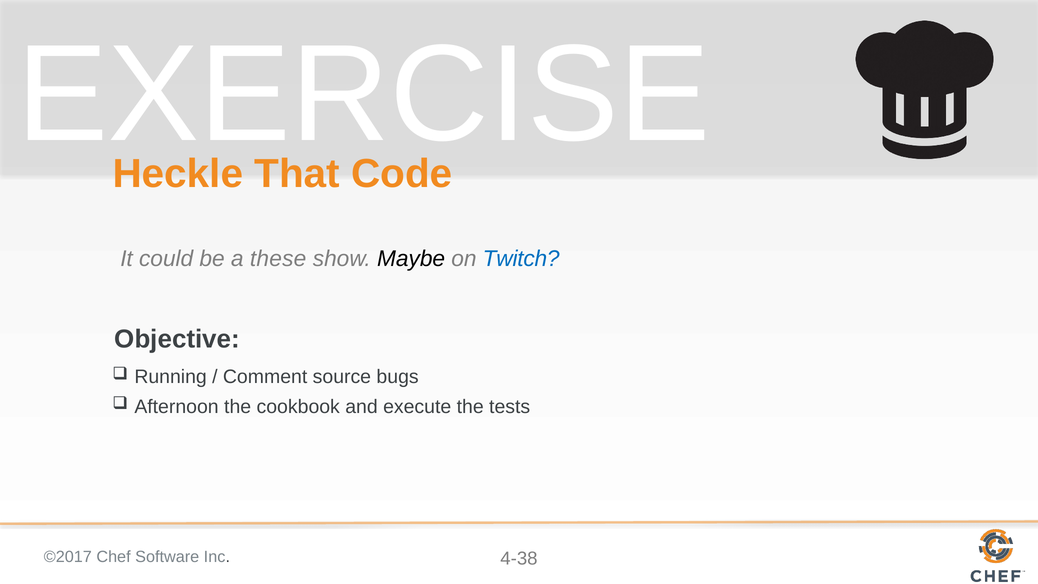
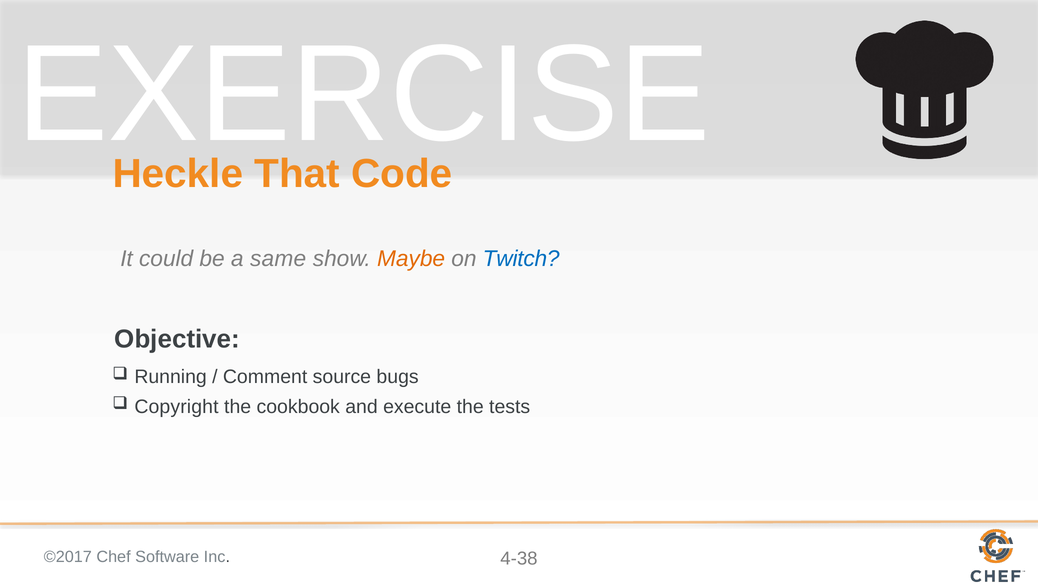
these: these -> same
Maybe colour: black -> orange
Afternoon: Afternoon -> Copyright
